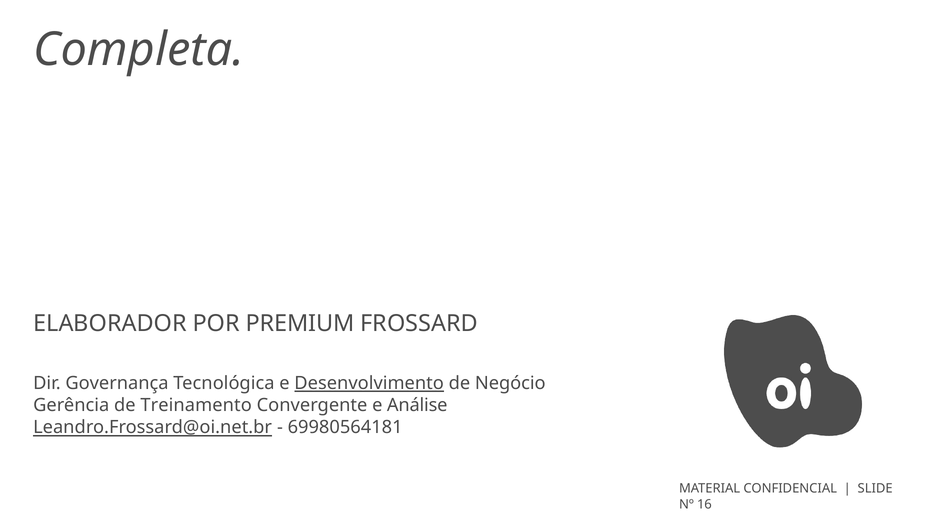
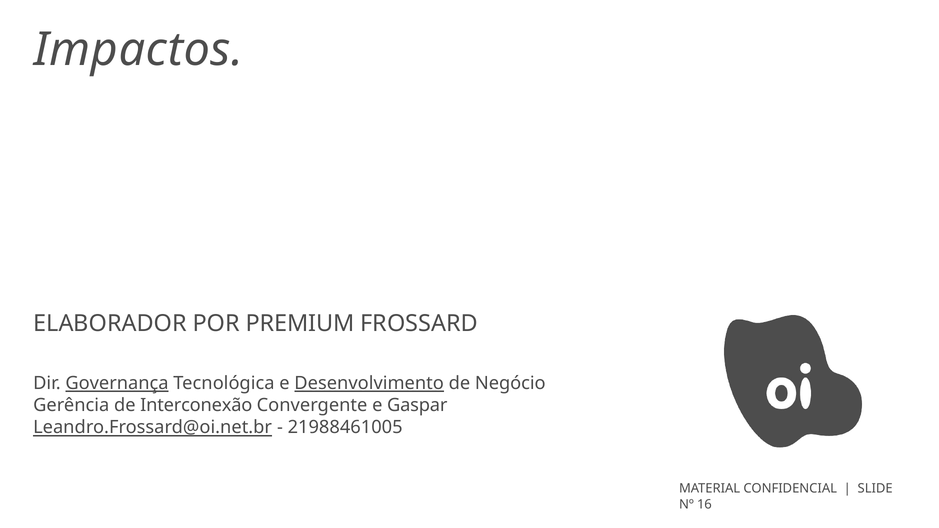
Completa: Completa -> Impactos
Governança underline: none -> present
Treinamento: Treinamento -> Interconexão
Análise: Análise -> Gaspar
69980564181: 69980564181 -> 21988461005
